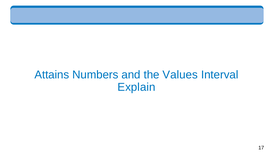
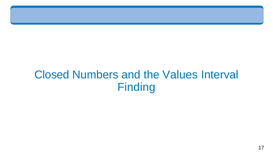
Attains: Attains -> Closed
Explain: Explain -> Finding
